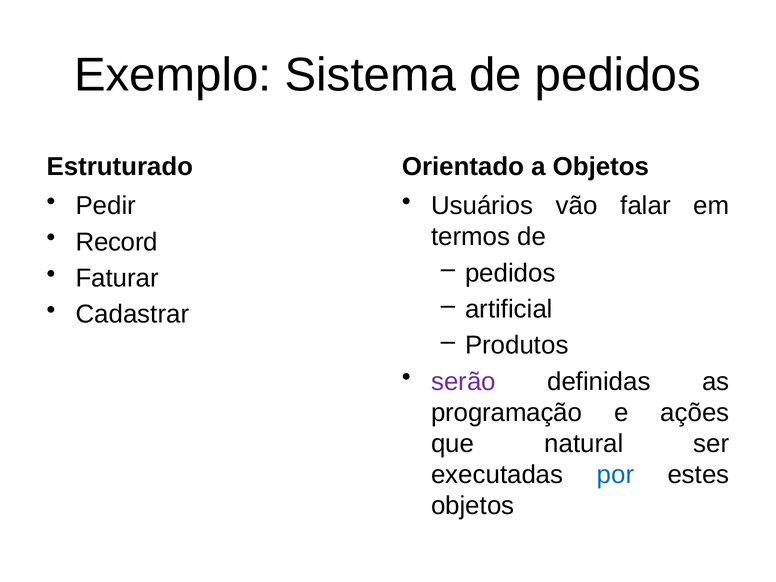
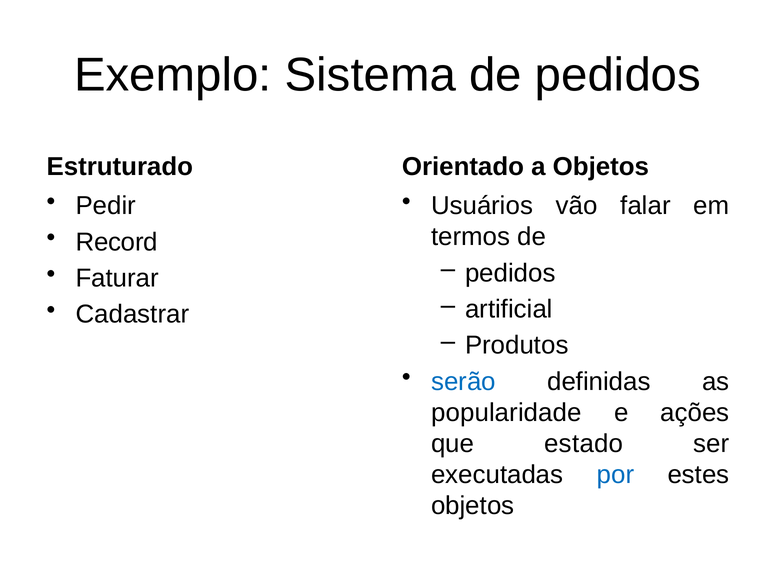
serão colour: purple -> blue
programação: programação -> popularidade
natural: natural -> estado
